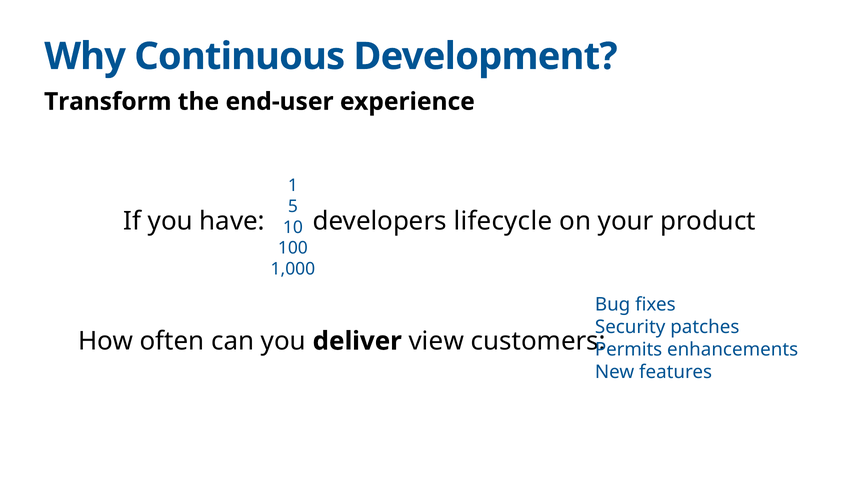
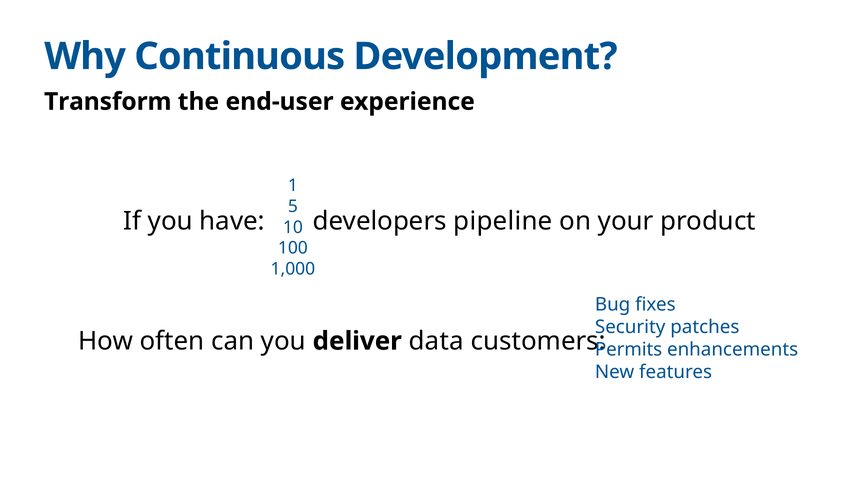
lifecycle: lifecycle -> pipeline
view: view -> data
